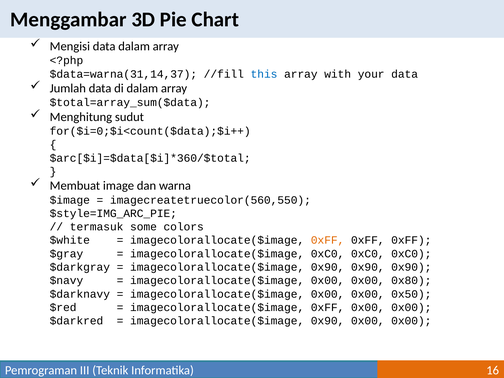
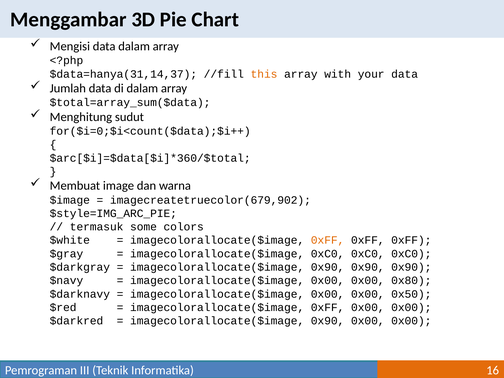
$data=warna(31,14,37: $data=warna(31,14,37 -> $data=hanya(31,14,37
this colour: blue -> orange
imagecreatetruecolor(560,550: imagecreatetruecolor(560,550 -> imagecreatetruecolor(679,902
